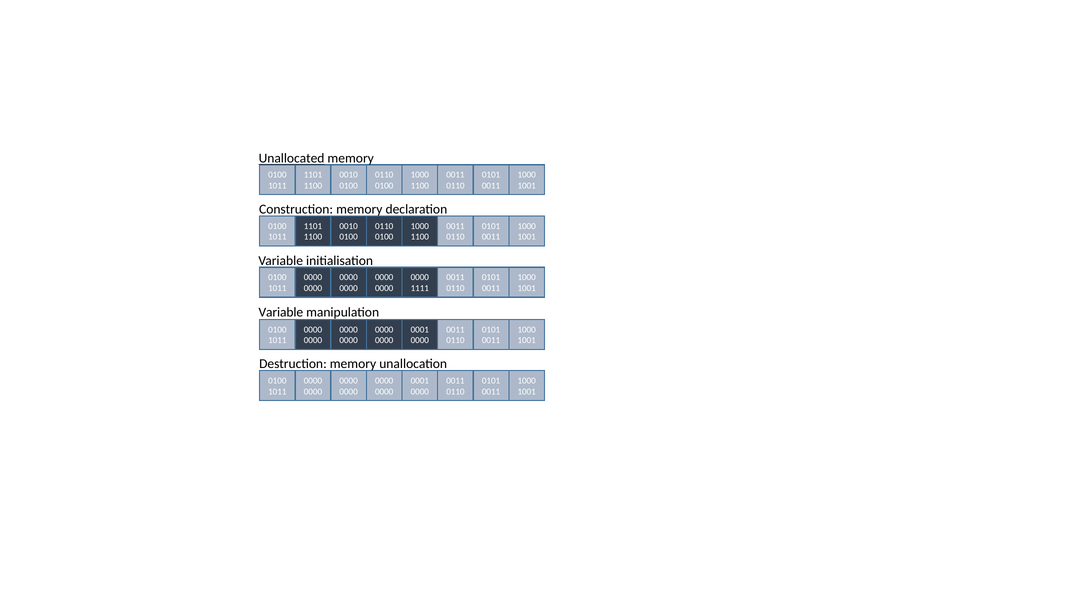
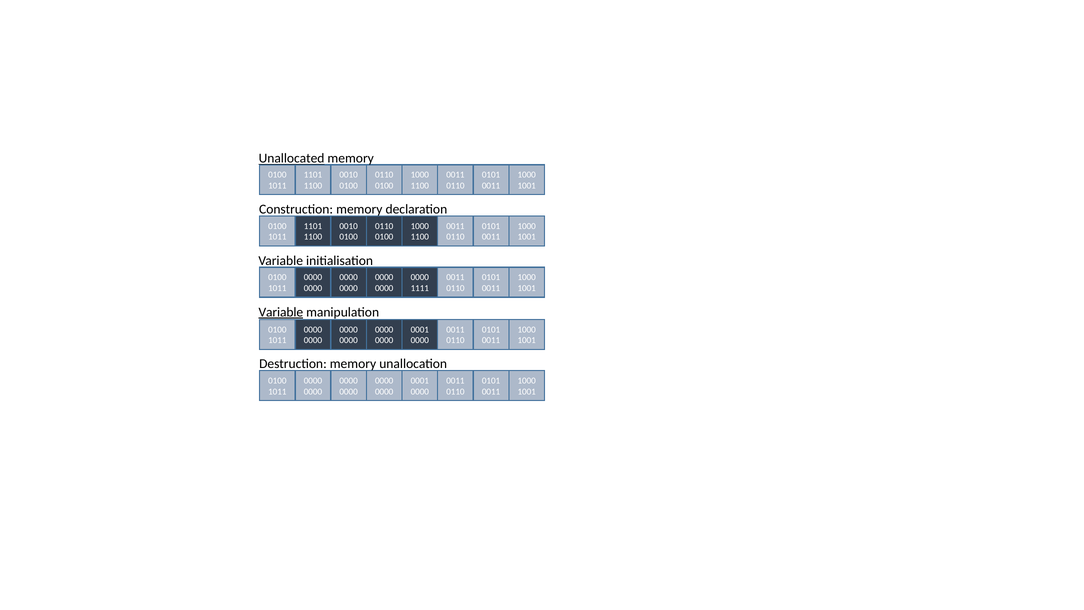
Variable at (281, 312) underline: none -> present
